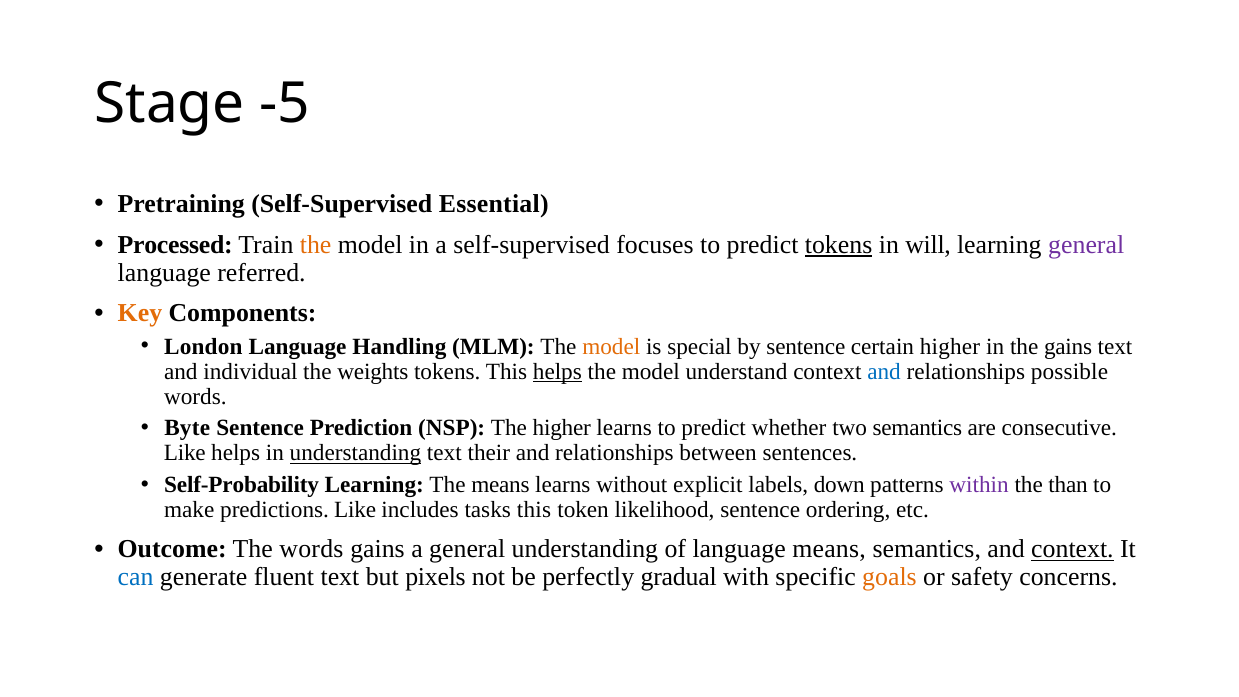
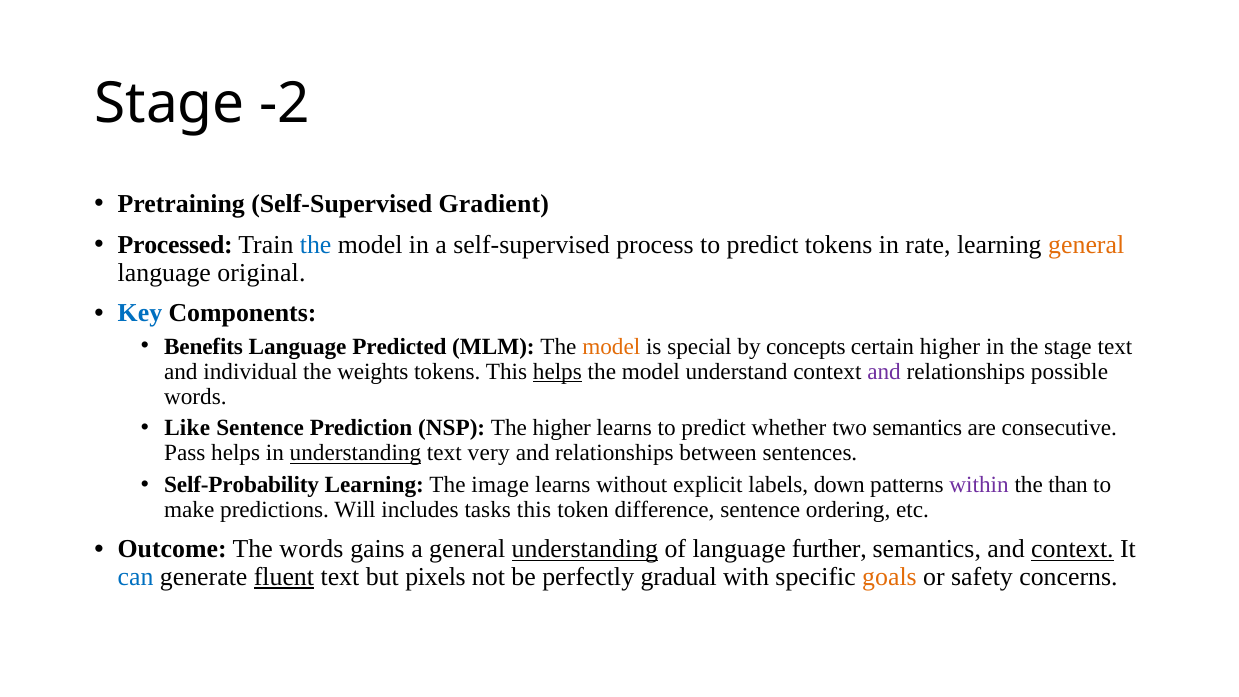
-5: -5 -> -2
Essential: Essential -> Gradient
the at (316, 245) colour: orange -> blue
focuses: focuses -> process
tokens at (839, 245) underline: present -> none
will: will -> rate
general at (1086, 245) colour: purple -> orange
referred: referred -> original
Key colour: orange -> blue
London: London -> Benefits
Handling: Handling -> Predicted
by sentence: sentence -> concepts
the gains: gains -> stage
and at (884, 371) colour: blue -> purple
Byte: Byte -> Like
Like at (185, 453): Like -> Pass
their: their -> very
The means: means -> image
predictions Like: Like -> Will
likelihood: likelihood -> difference
understanding at (585, 549) underline: none -> present
language means: means -> further
fluent underline: none -> present
